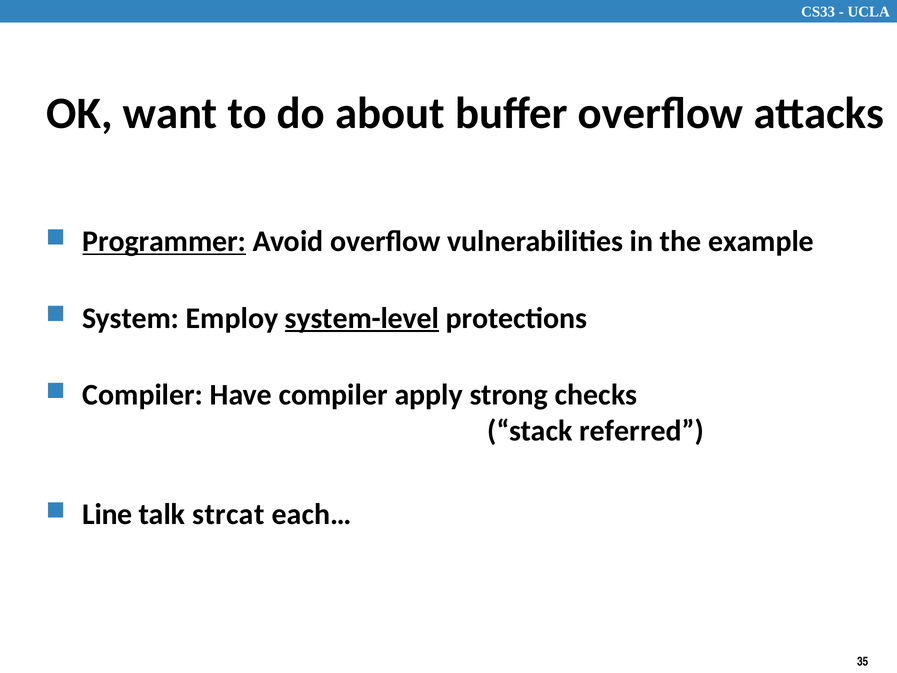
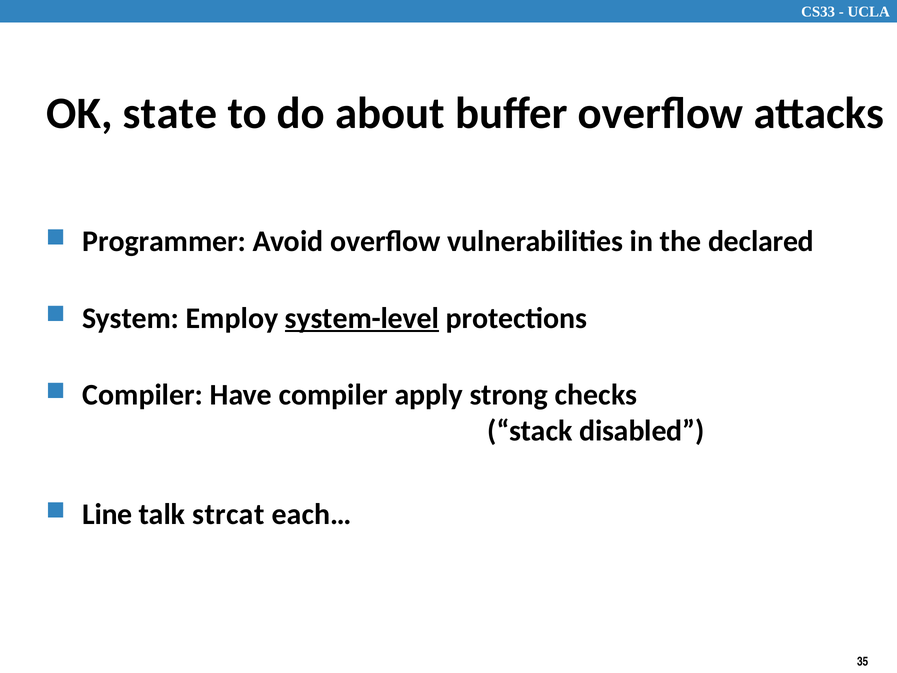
want: want -> state
Programmer underline: present -> none
example: example -> declared
referred: referred -> disabled
